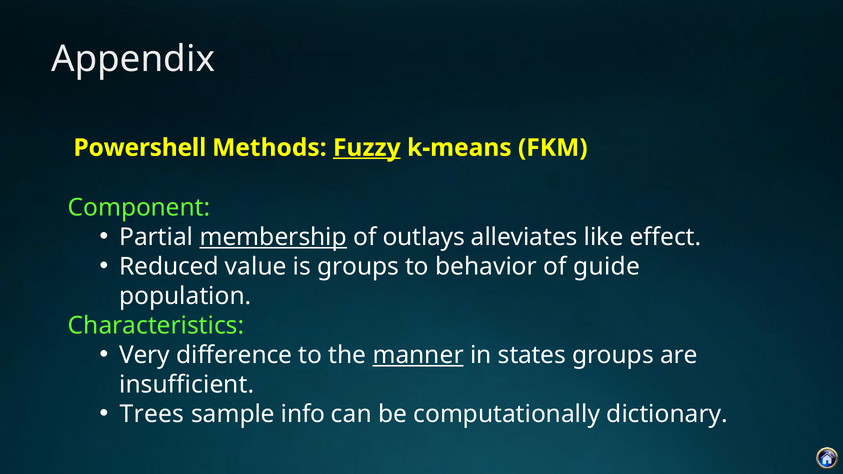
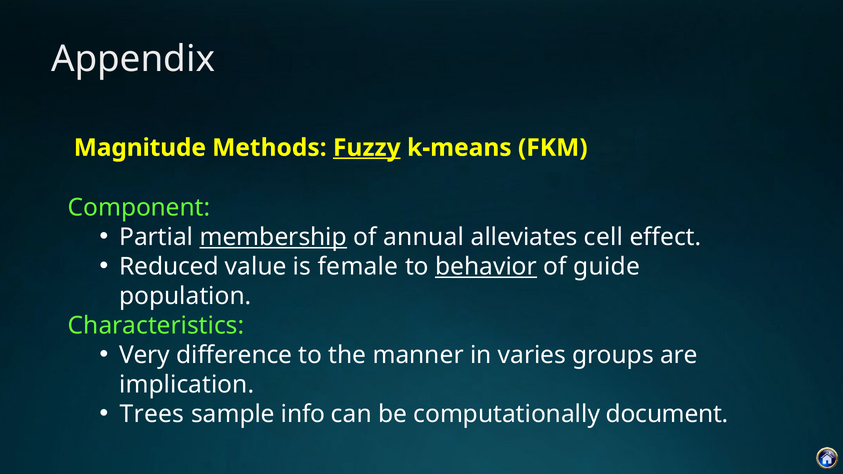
Powershell: Powershell -> Magnitude
outlays: outlays -> annual
like: like -> cell
is groups: groups -> female
behavior underline: none -> present
manner underline: present -> none
states: states -> varies
insufficient: insufficient -> implication
dictionary: dictionary -> document
